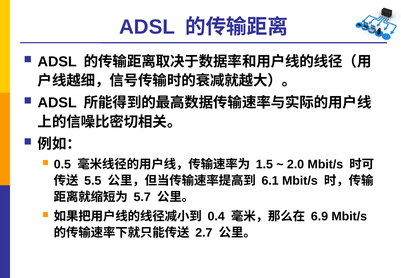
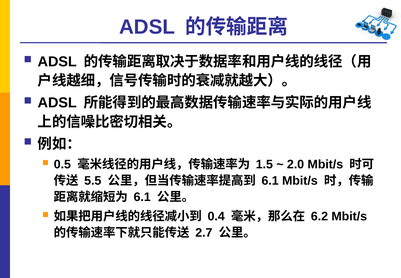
5.7 at (142, 197): 5.7 -> 6.1
6.9: 6.9 -> 6.2
